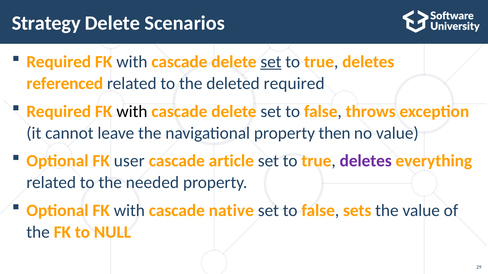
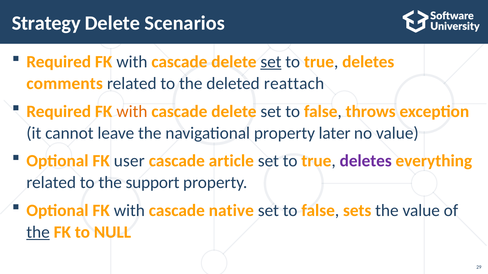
referenced: referenced -> comments
deleted required: required -> reattach
with at (132, 112) colour: black -> orange
then: then -> later
needed: needed -> support
the at (38, 233) underline: none -> present
